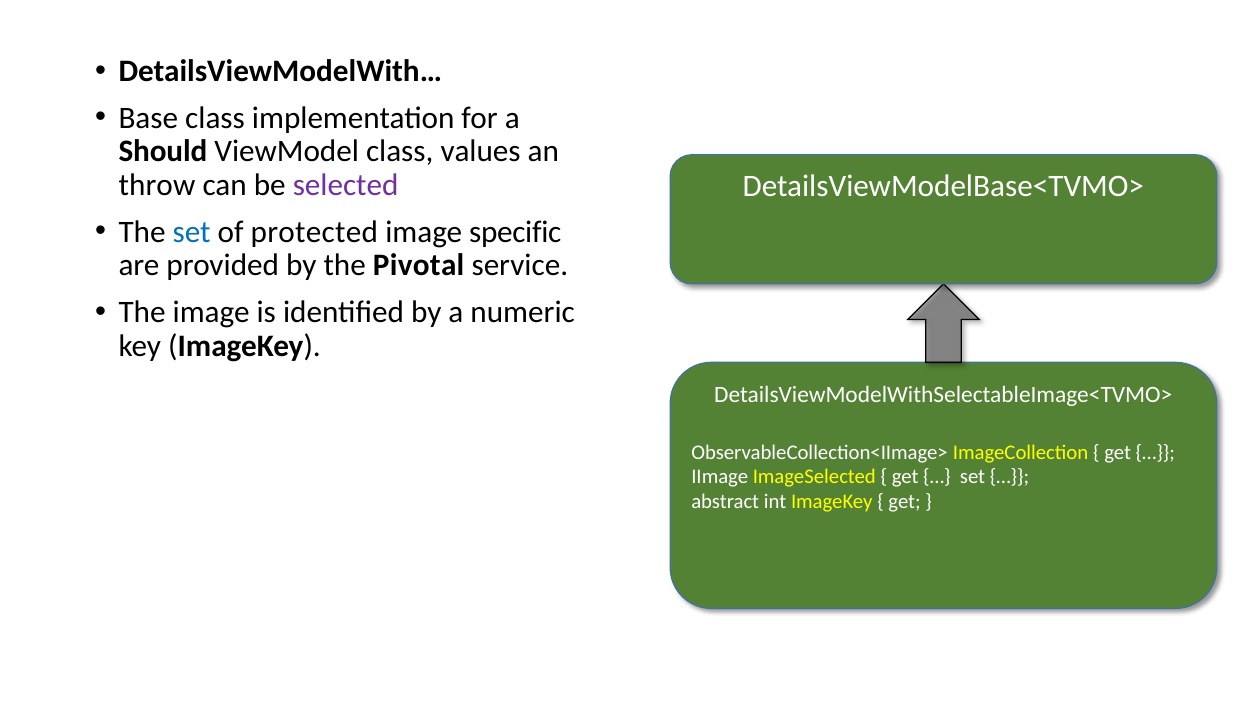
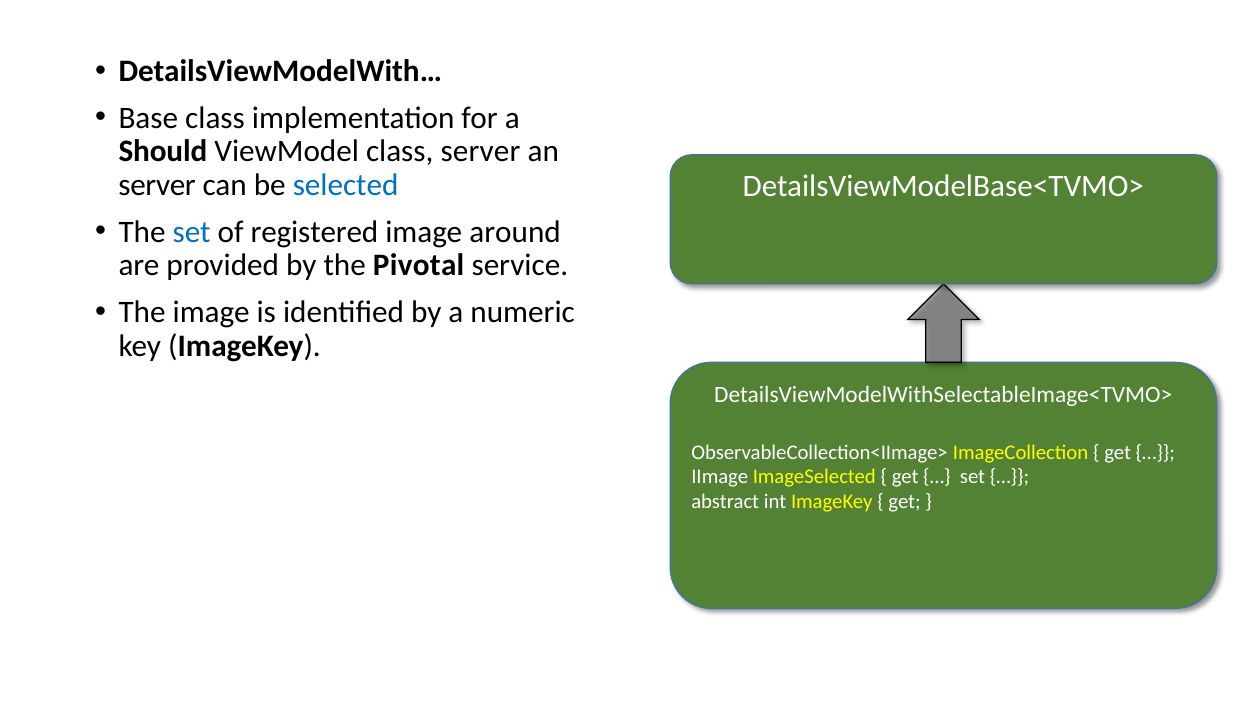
class values: values -> server
throw at (157, 185): throw -> server
selected colour: purple -> blue
protected: protected -> registered
specific: specific -> around
